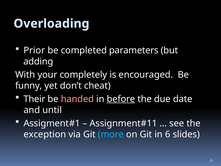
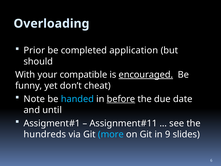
parameters: parameters -> application
adding: adding -> should
completely: completely -> compatible
encouraged underline: none -> present
Their: Their -> Note
handed colour: pink -> light blue
exception: exception -> hundreds
in 6: 6 -> 9
